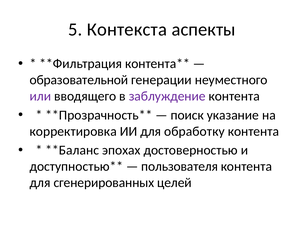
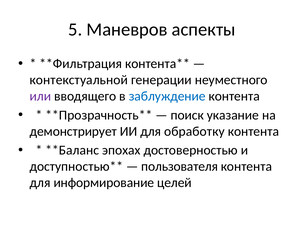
Контекста: Контекста -> Маневров
образовательной: образовательной -> контекстуальной
заблуждение colour: purple -> blue
корректировка: корректировка -> демонстрирует
сгенерированных: сгенерированных -> информирование
